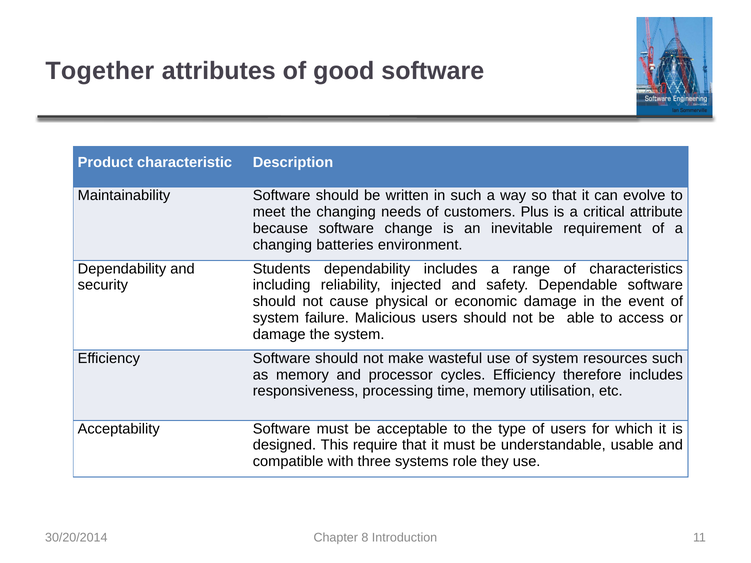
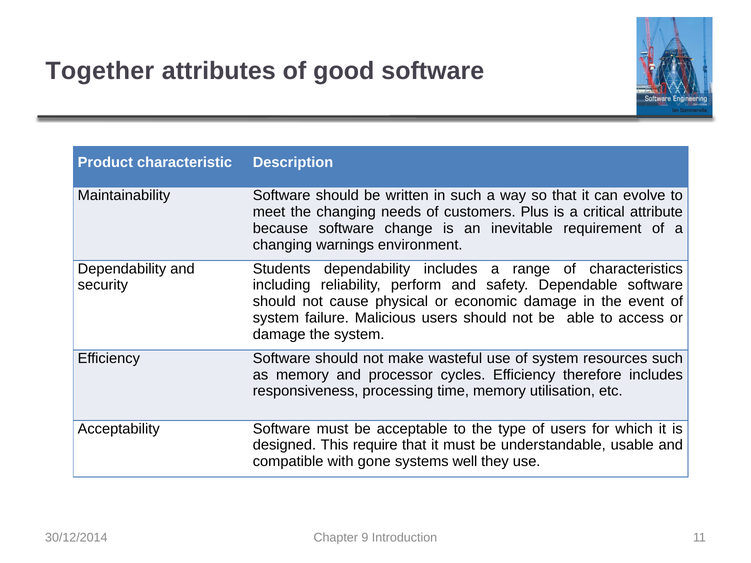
batteries: batteries -> warnings
injected: injected -> perform
three: three -> gone
role: role -> well
30/20/2014: 30/20/2014 -> 30/12/2014
8: 8 -> 9
